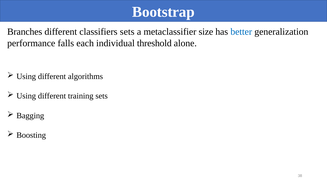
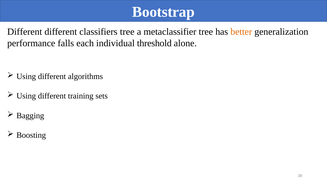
Branches at (25, 32): Branches -> Different
classifiers sets: sets -> tree
metaclassifier size: size -> tree
better colour: blue -> orange
